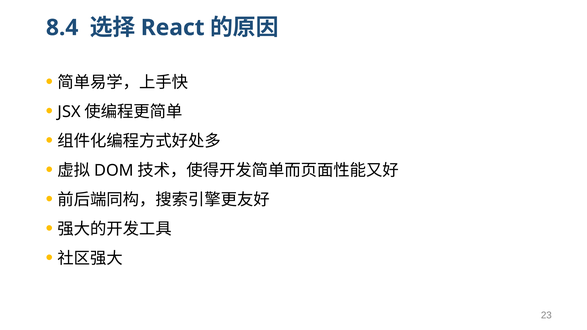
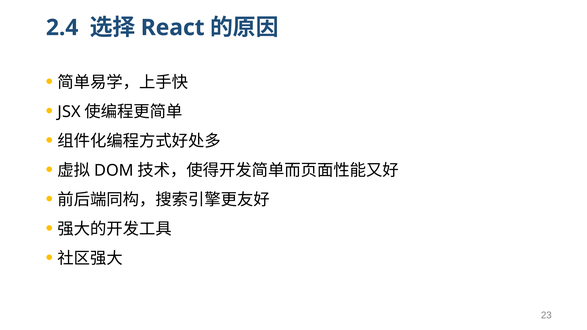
8.4: 8.4 -> 2.4
